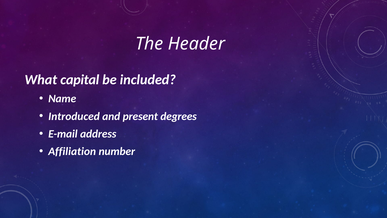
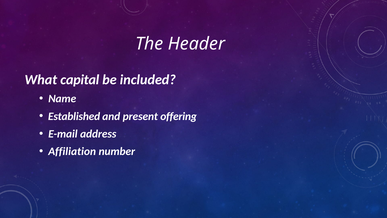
Introduced: Introduced -> Established
degrees: degrees -> offering
